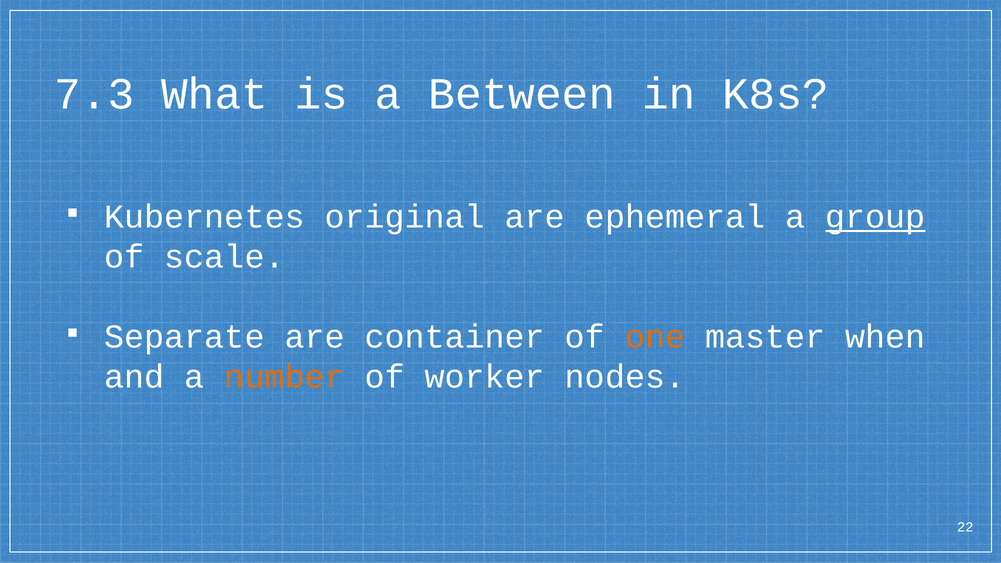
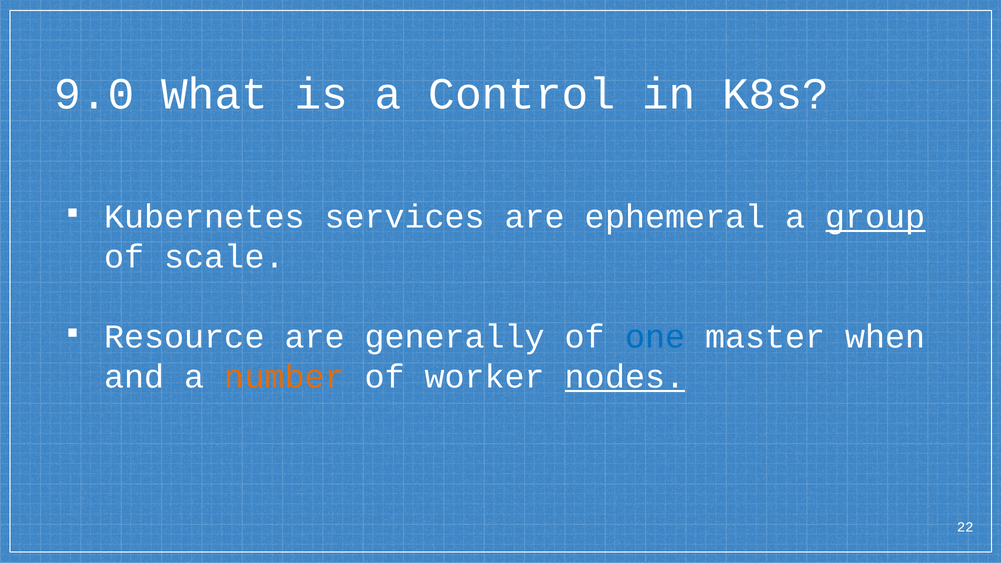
7.3: 7.3 -> 9.0
Between: Between -> Control
original: original -> services
Separate: Separate -> Resource
container: container -> generally
one colour: orange -> blue
nodes underline: none -> present
